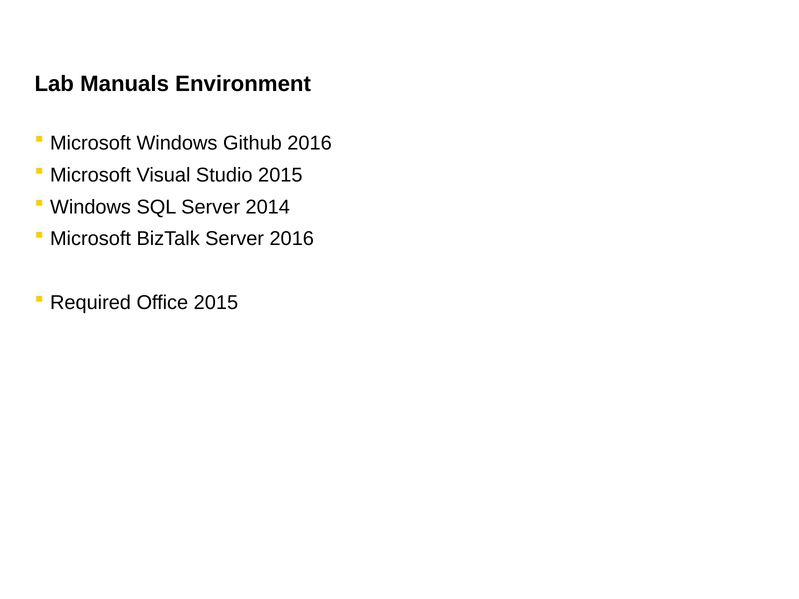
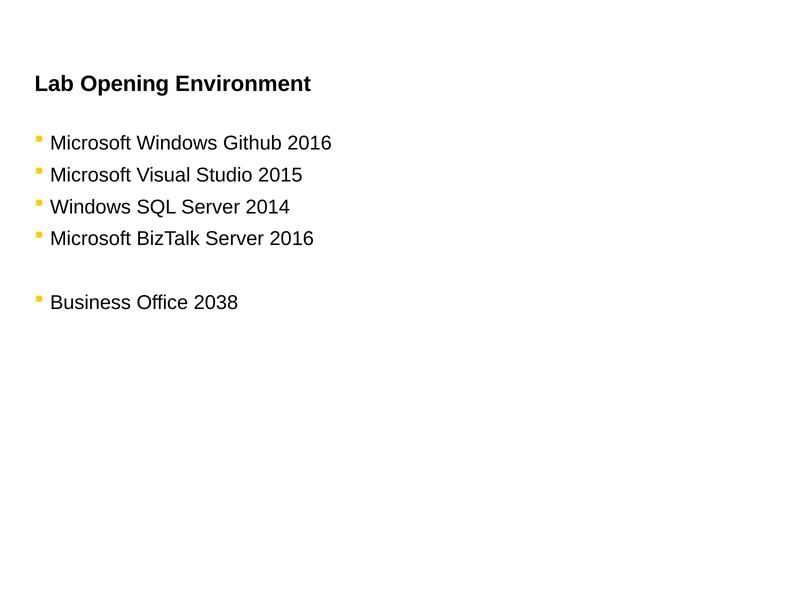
Manuals: Manuals -> Opening
Required: Required -> Business
Office 2015: 2015 -> 2038
